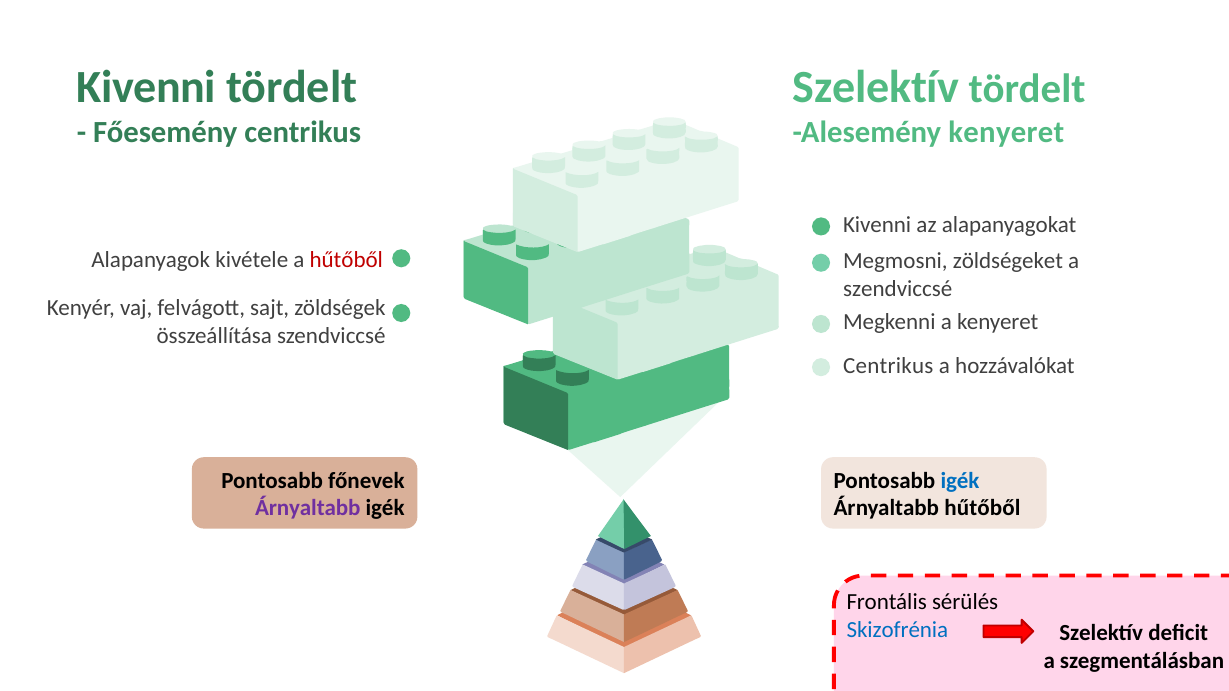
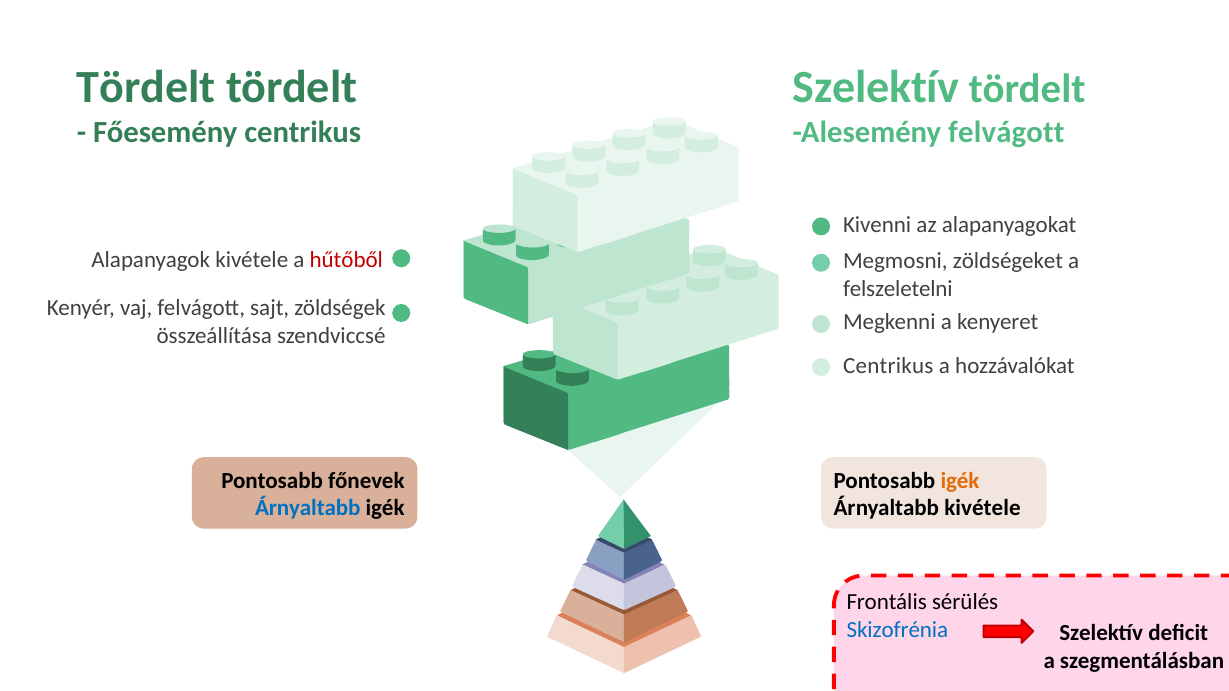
Kivenni at (147, 88): Kivenni -> Tördelt
Alesemény kenyeret: kenyeret -> felvágott
szendviccsé at (898, 289): szendviccsé -> felszeletelni
igék at (960, 481) colour: blue -> orange
Árnyaltabb at (308, 509) colour: purple -> blue
Árnyaltabb hűtőből: hűtőből -> kivétele
